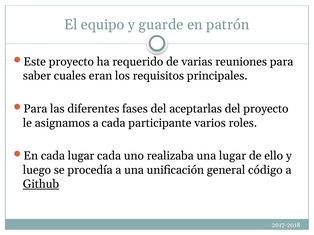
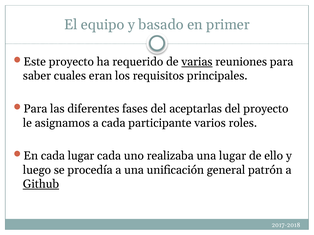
guarde: guarde -> basado
patrón: patrón -> primer
varias underline: none -> present
código: código -> patrón
